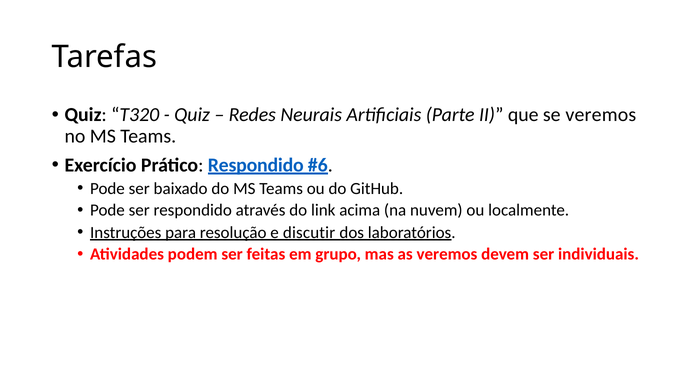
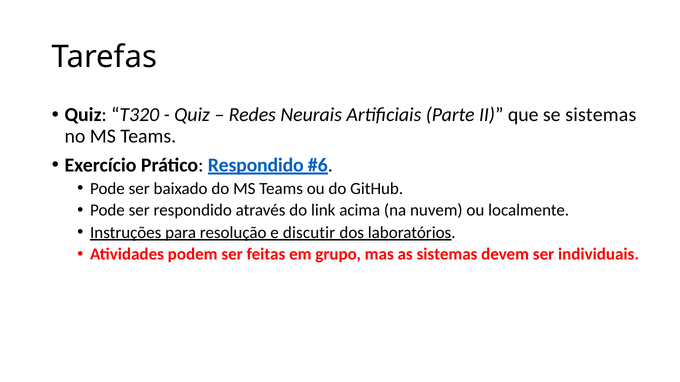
se veremos: veremos -> sistemas
as veremos: veremos -> sistemas
